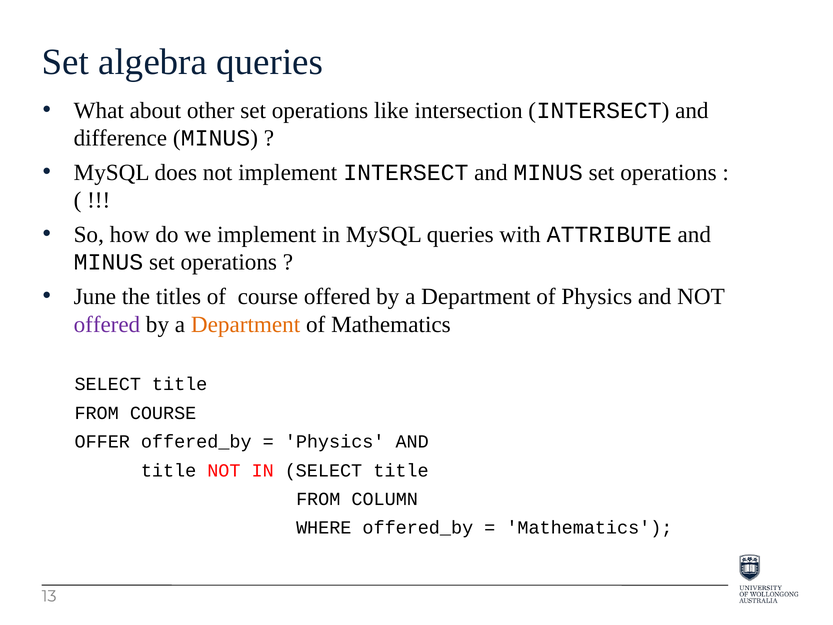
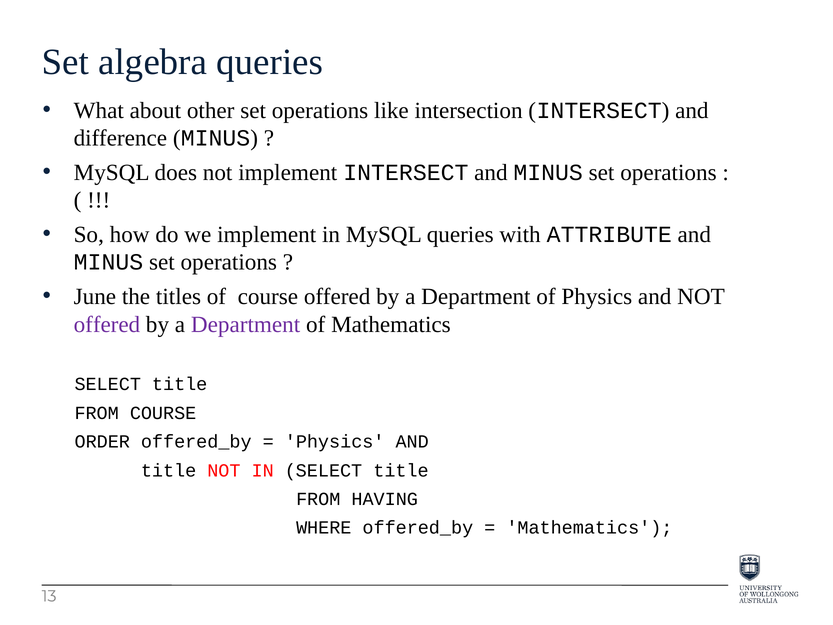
Department at (246, 324) colour: orange -> purple
OFFER: OFFER -> ORDER
COLUMN: COLUMN -> HAVING
